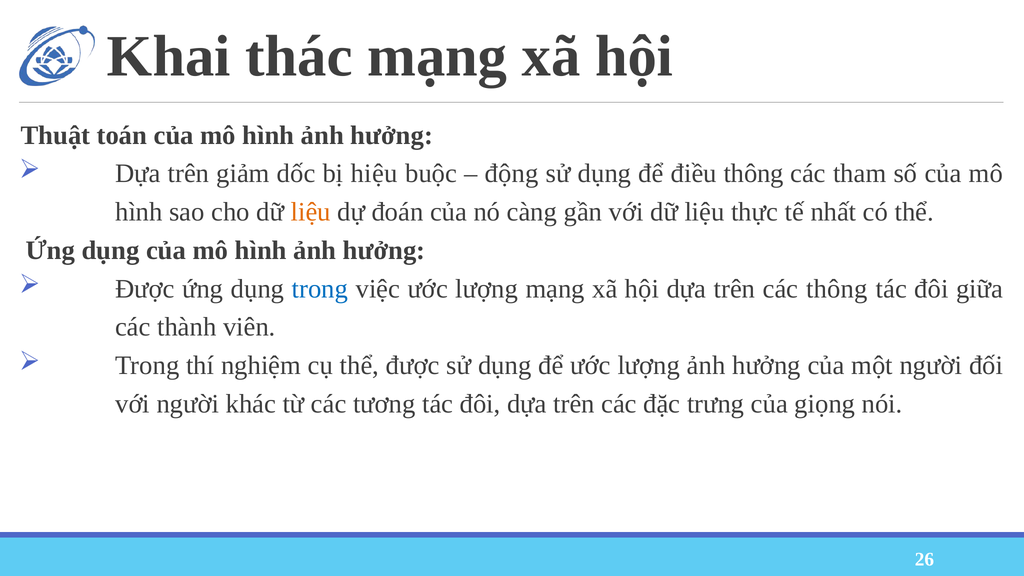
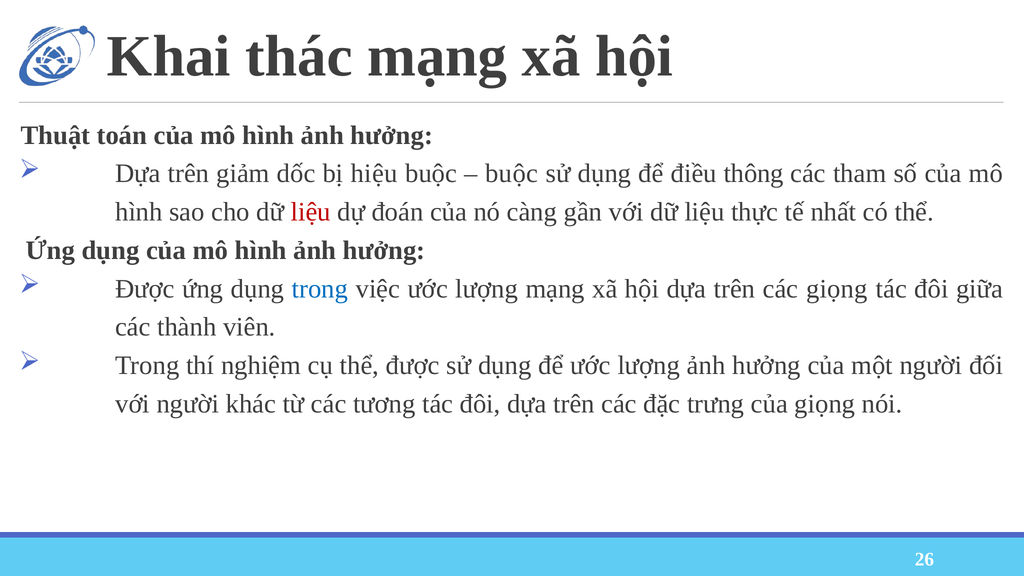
động at (512, 174): động -> buộc
liệu at (311, 212) colour: orange -> red
các thông: thông -> giọng
